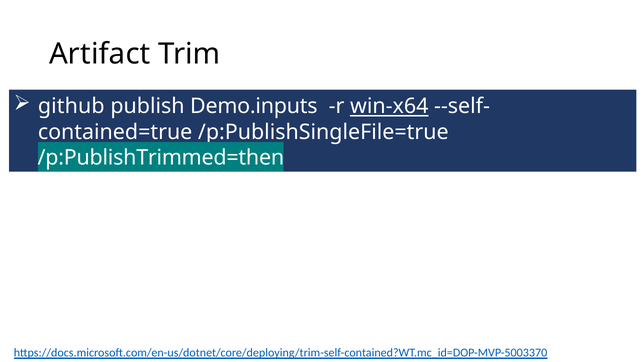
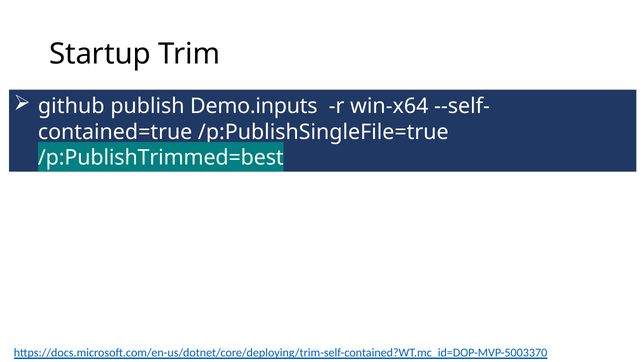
Artifact: Artifact -> Startup
win-x64 underline: present -> none
/p:PublishTrimmed=then: /p:PublishTrimmed=then -> /p:PublishTrimmed=best
